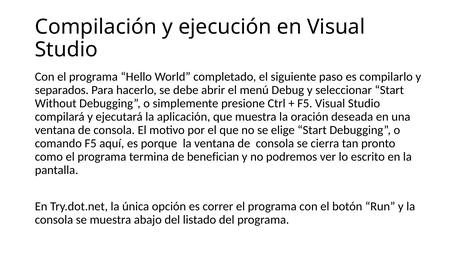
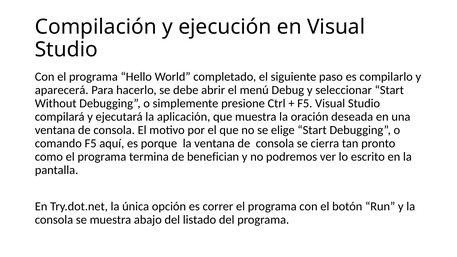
separados: separados -> aparecerá
